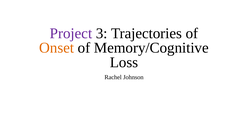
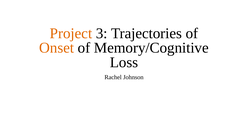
Project colour: purple -> orange
